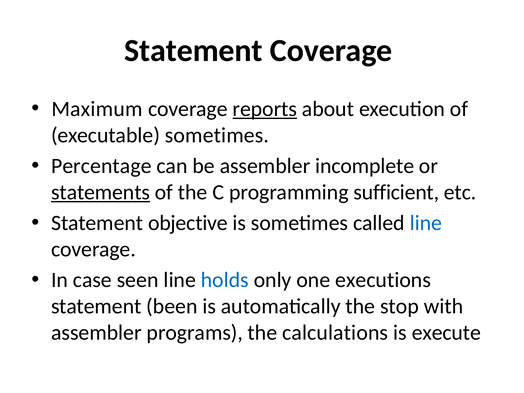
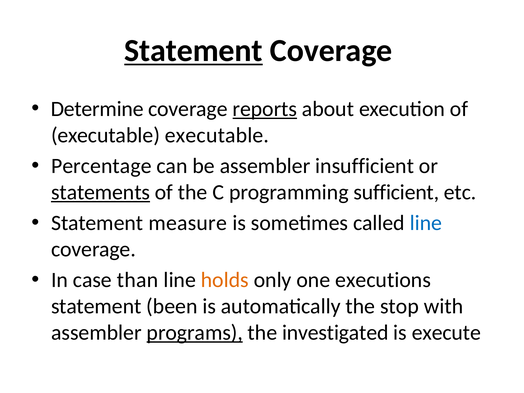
Statement at (193, 51) underline: none -> present
Maximum: Maximum -> Determine
executable sometimes: sometimes -> executable
incomplete: incomplete -> insufficient
objective: objective -> measure
seen: seen -> than
holds colour: blue -> orange
programs underline: none -> present
calculations: calculations -> investigated
